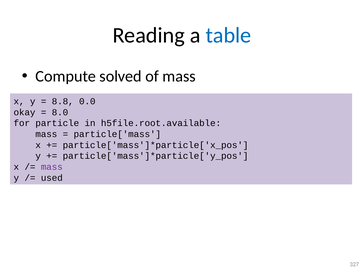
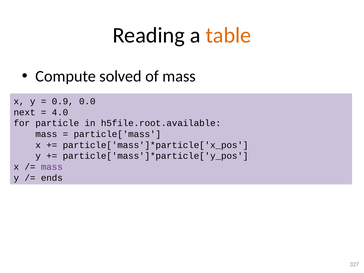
table colour: blue -> orange
8.8: 8.8 -> 0.9
okay: okay -> next
8.0: 8.0 -> 4.0
used: used -> ends
